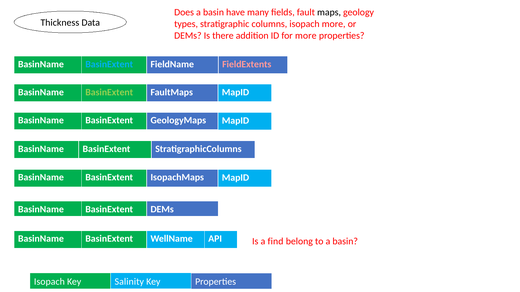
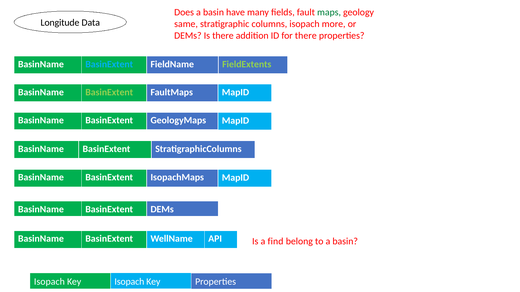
maps colour: black -> green
Thickness: Thickness -> Longitude
types: types -> same
for more: more -> there
FieldExtents colour: pink -> light green
Key Salinity: Salinity -> Isopach
